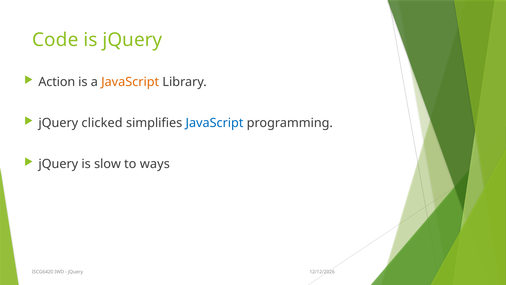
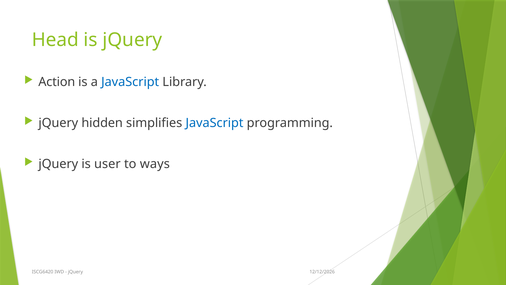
Code: Code -> Head
JavaScript at (130, 82) colour: orange -> blue
clicked: clicked -> hidden
slow: slow -> user
